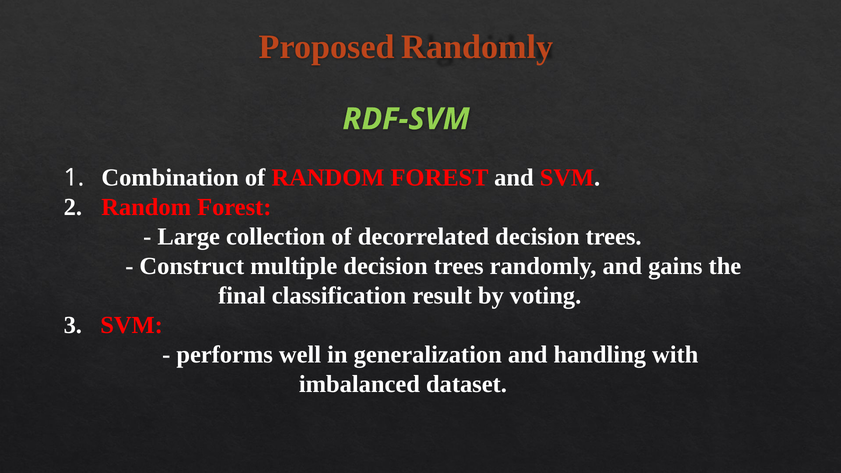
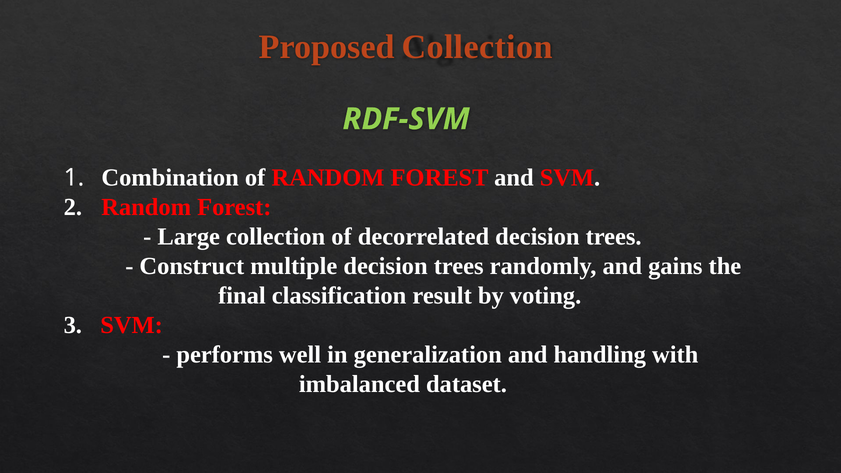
Proposed Randomly: Randomly -> Collection
